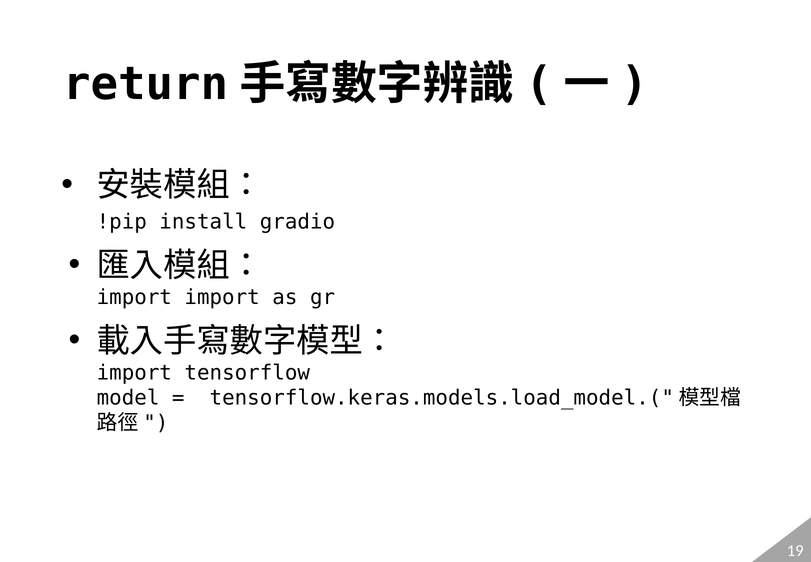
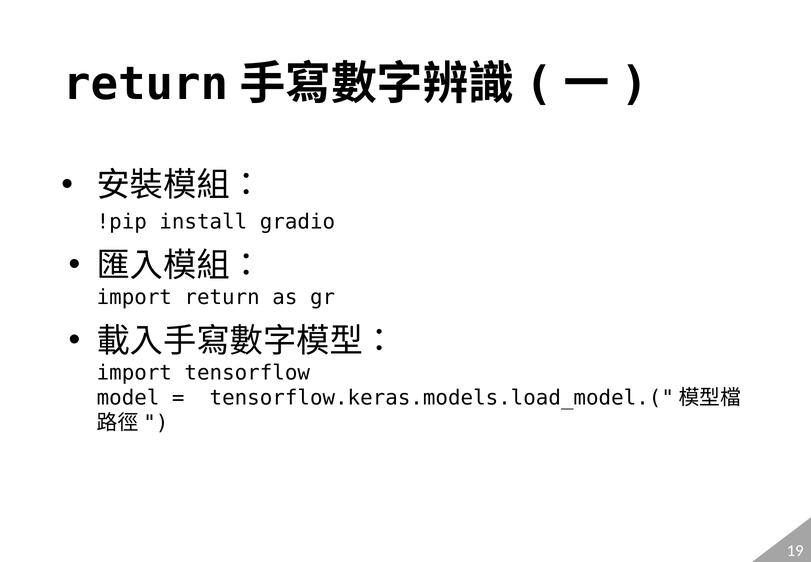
import import: import -> return
